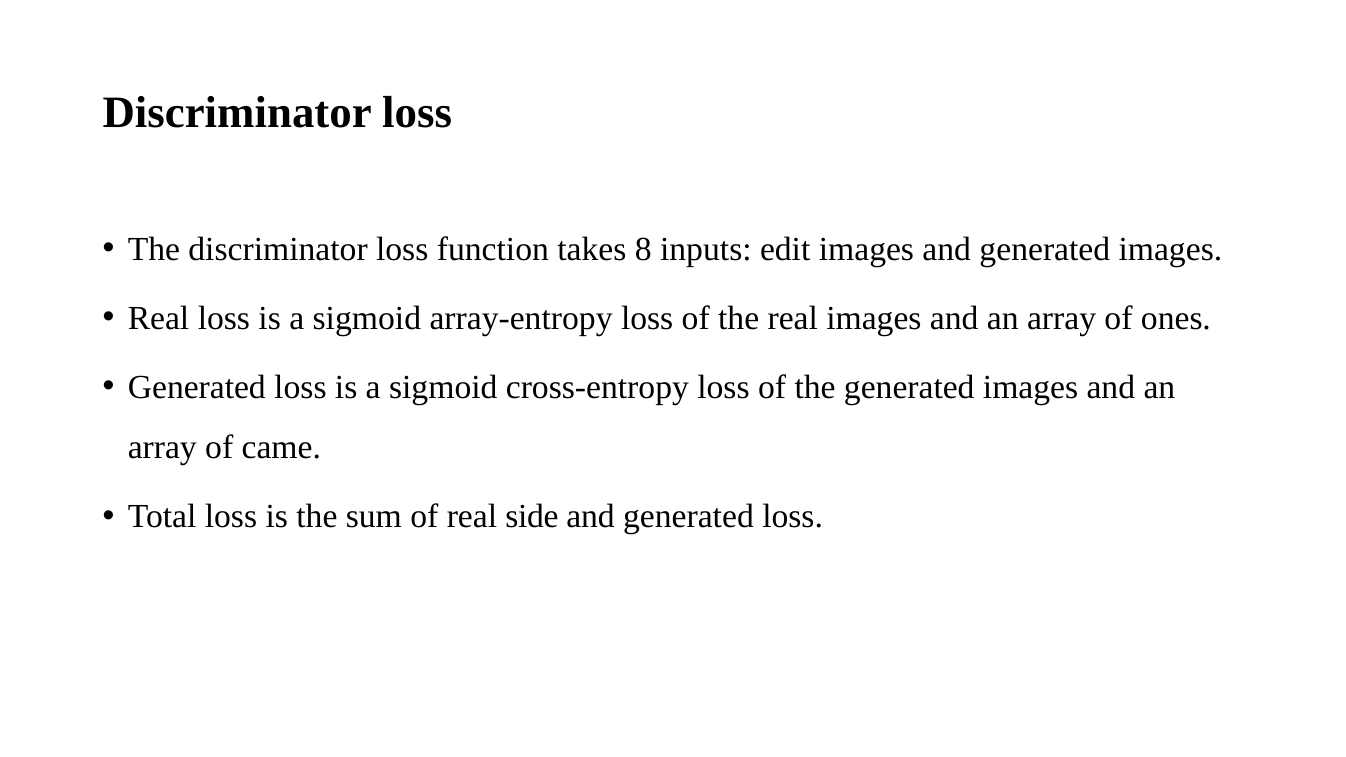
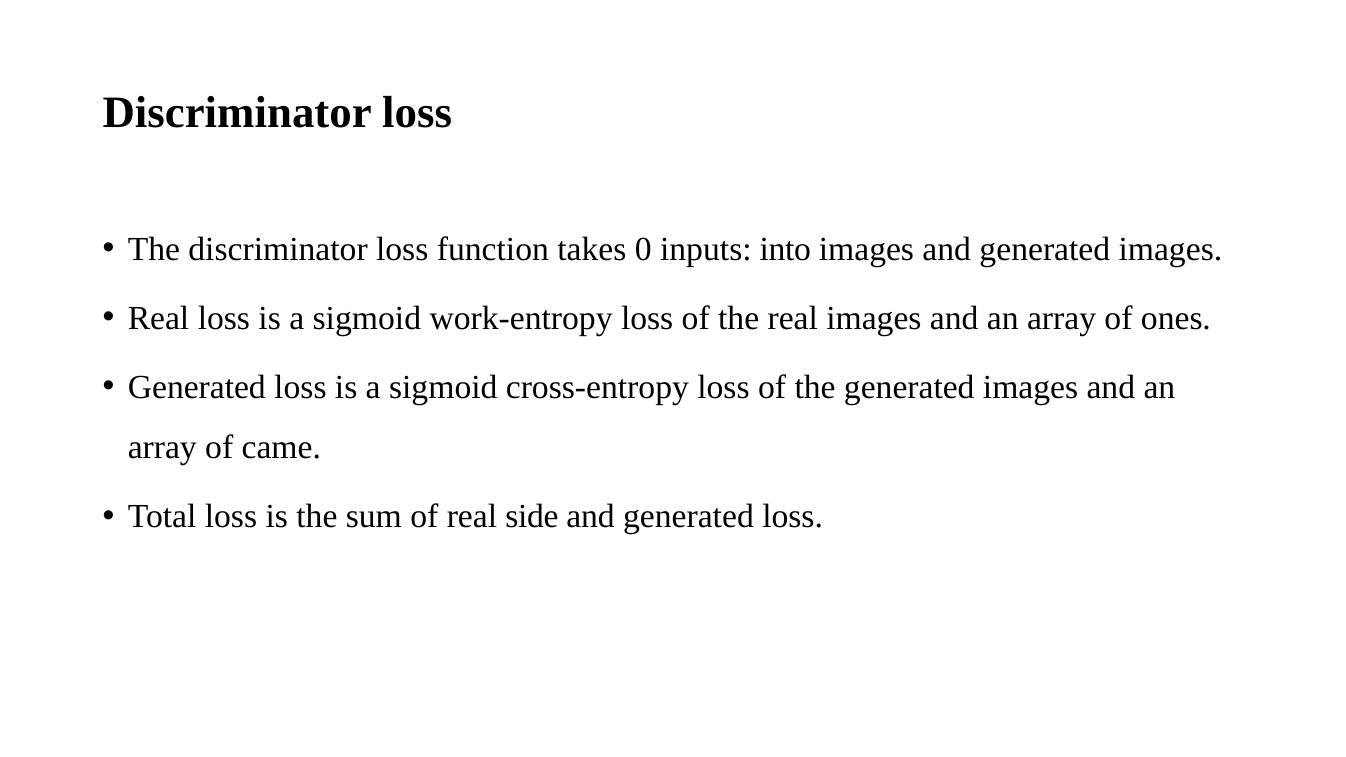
8: 8 -> 0
edit: edit -> into
array-entropy: array-entropy -> work-entropy
